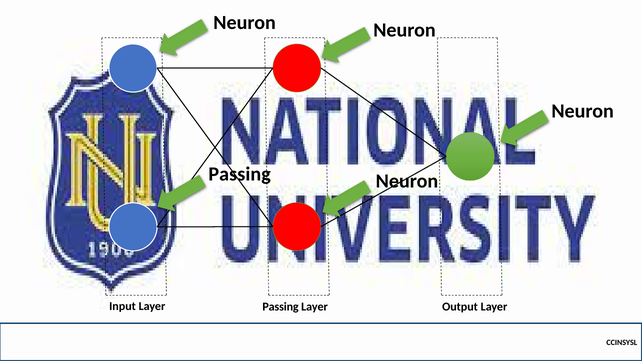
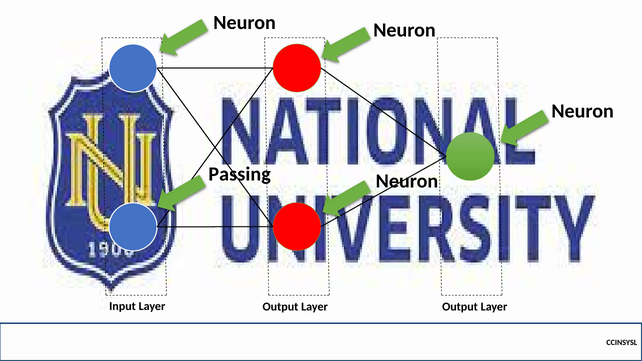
Input Layer Passing: Passing -> Output
